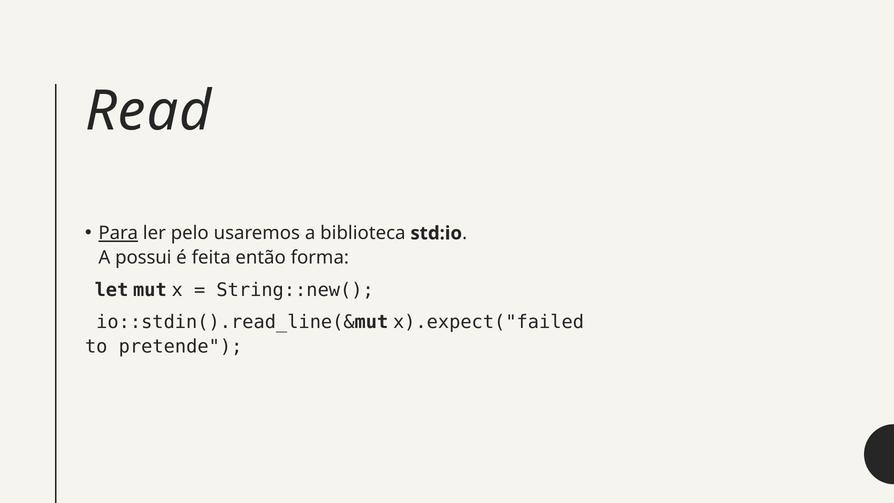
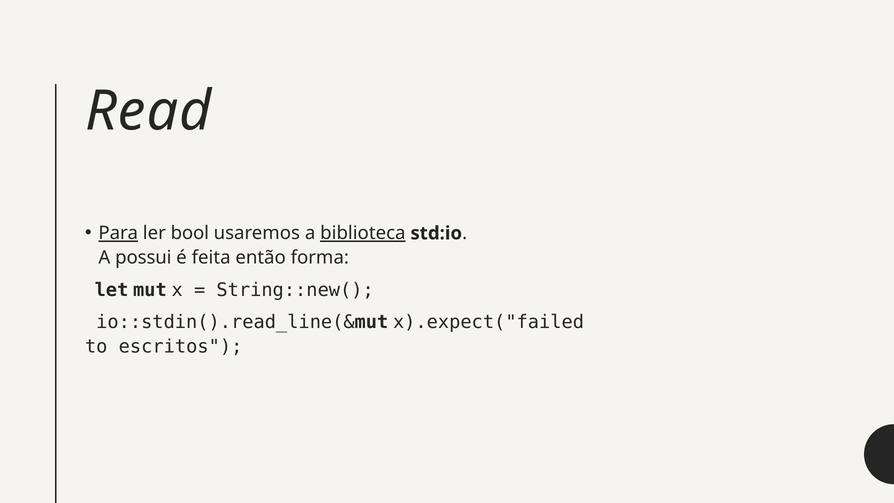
pelo: pelo -> bool
biblioteca underline: none -> present
pretende: pretende -> escritos
